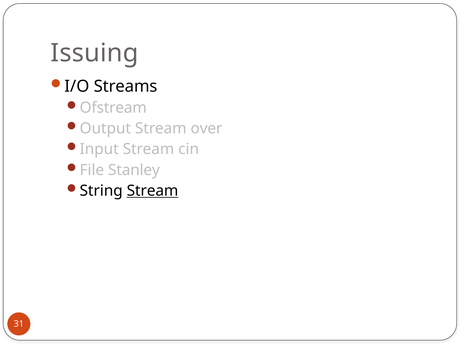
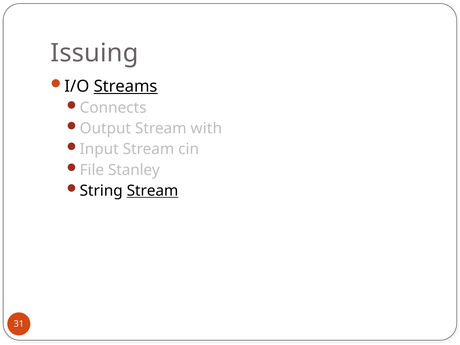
Streams underline: none -> present
Ofstream: Ofstream -> Connects
over: over -> with
